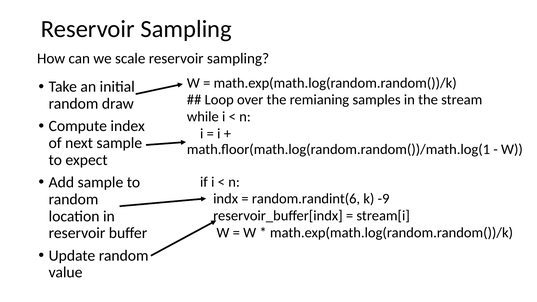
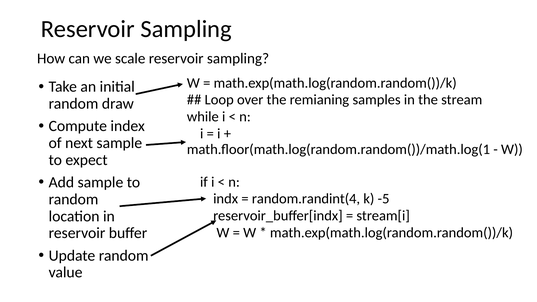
random.randint(6: random.randint(6 -> random.randint(4
-9: -9 -> -5
